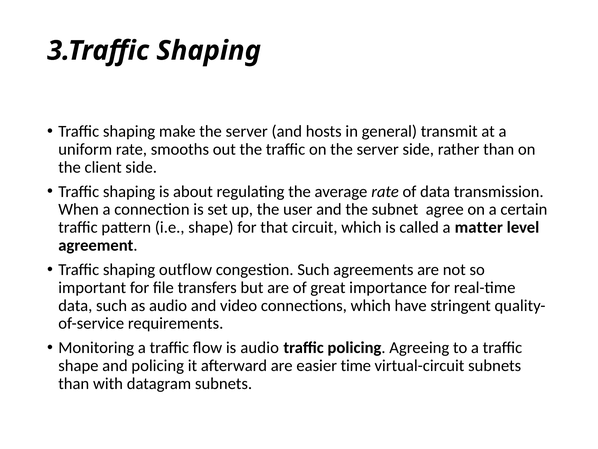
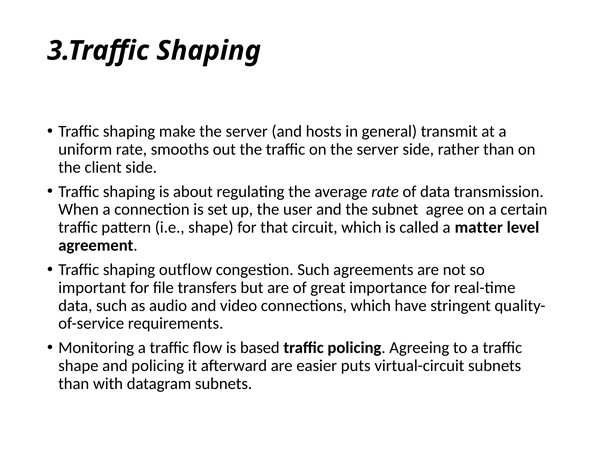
is audio: audio -> based
time: time -> puts
